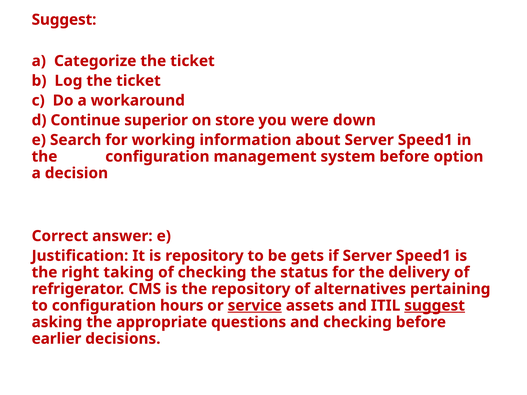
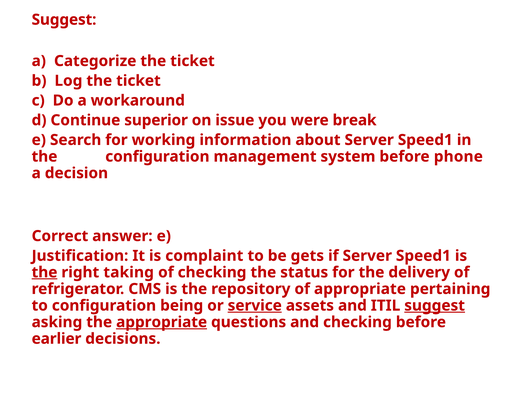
store: store -> issue
down: down -> break
option: option -> phone
is repository: repository -> complaint
the at (45, 273) underline: none -> present
of alternatives: alternatives -> appropriate
hours: hours -> being
appropriate at (162, 322) underline: none -> present
